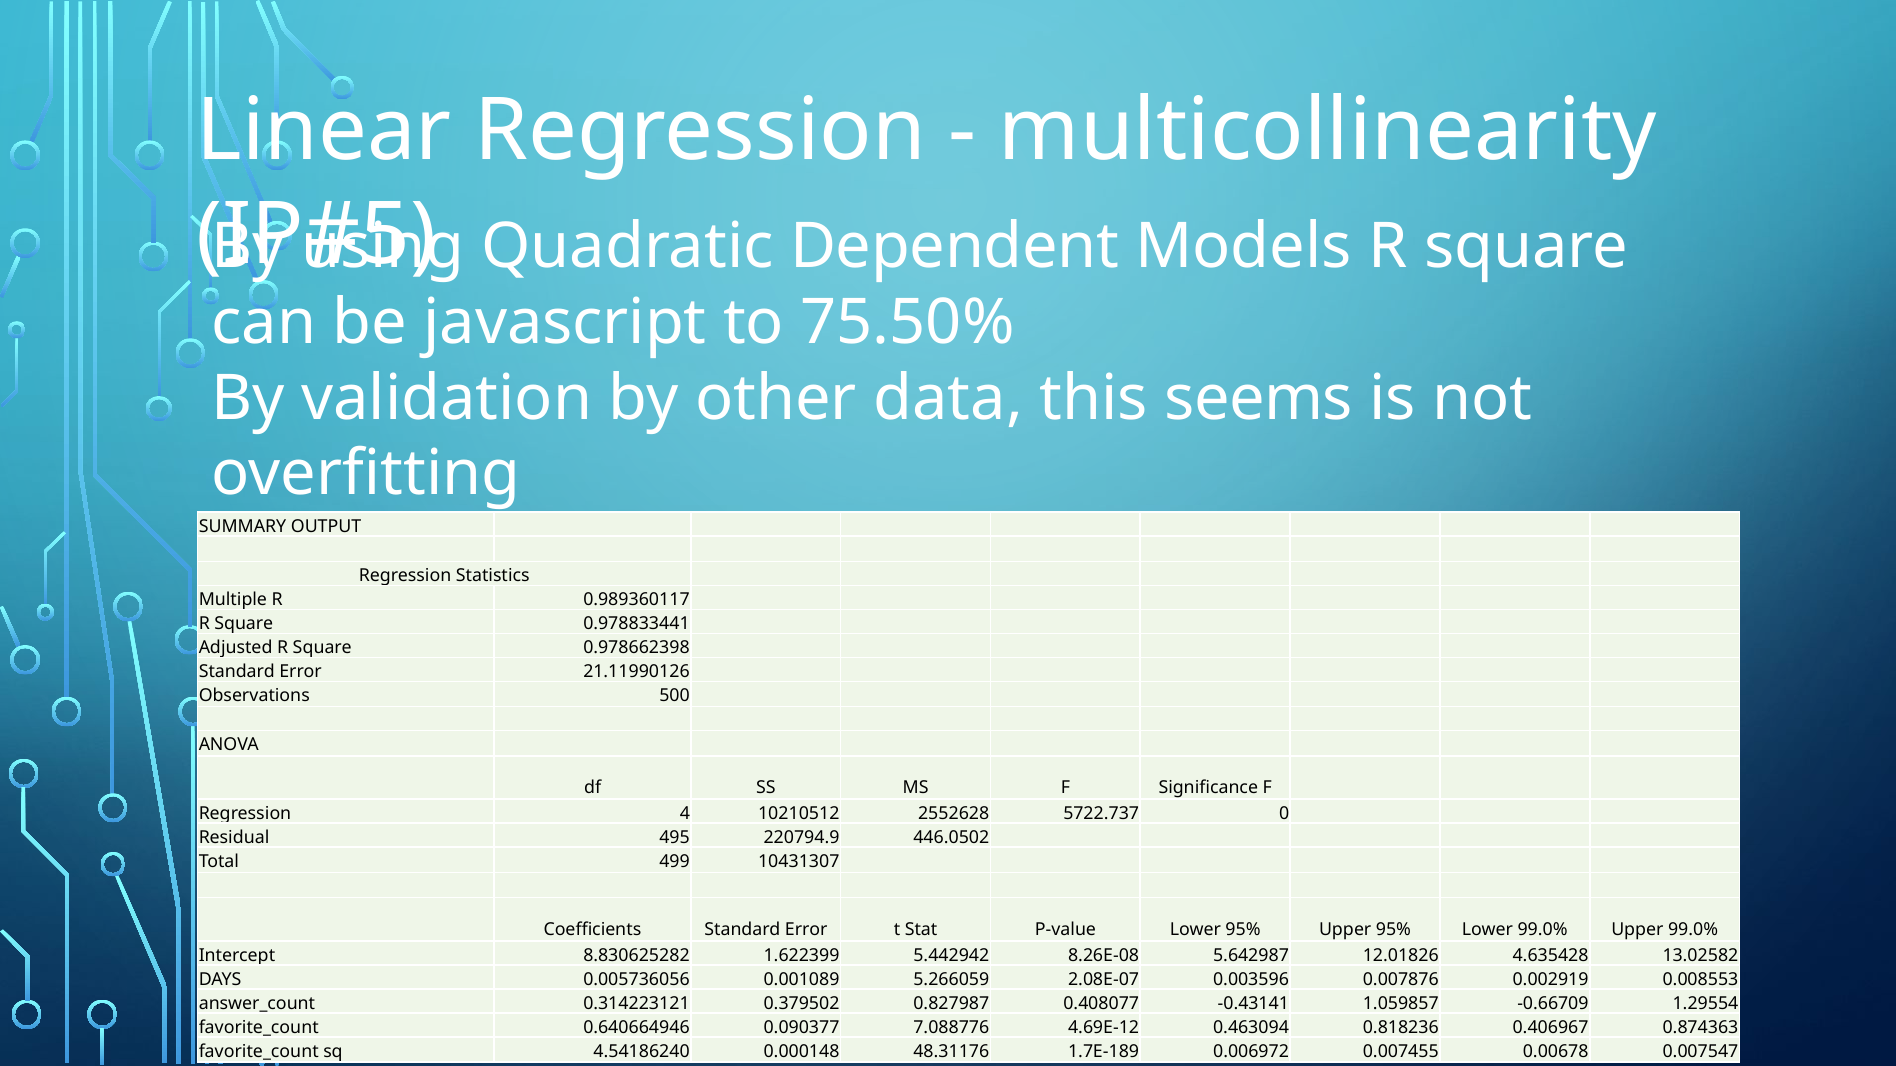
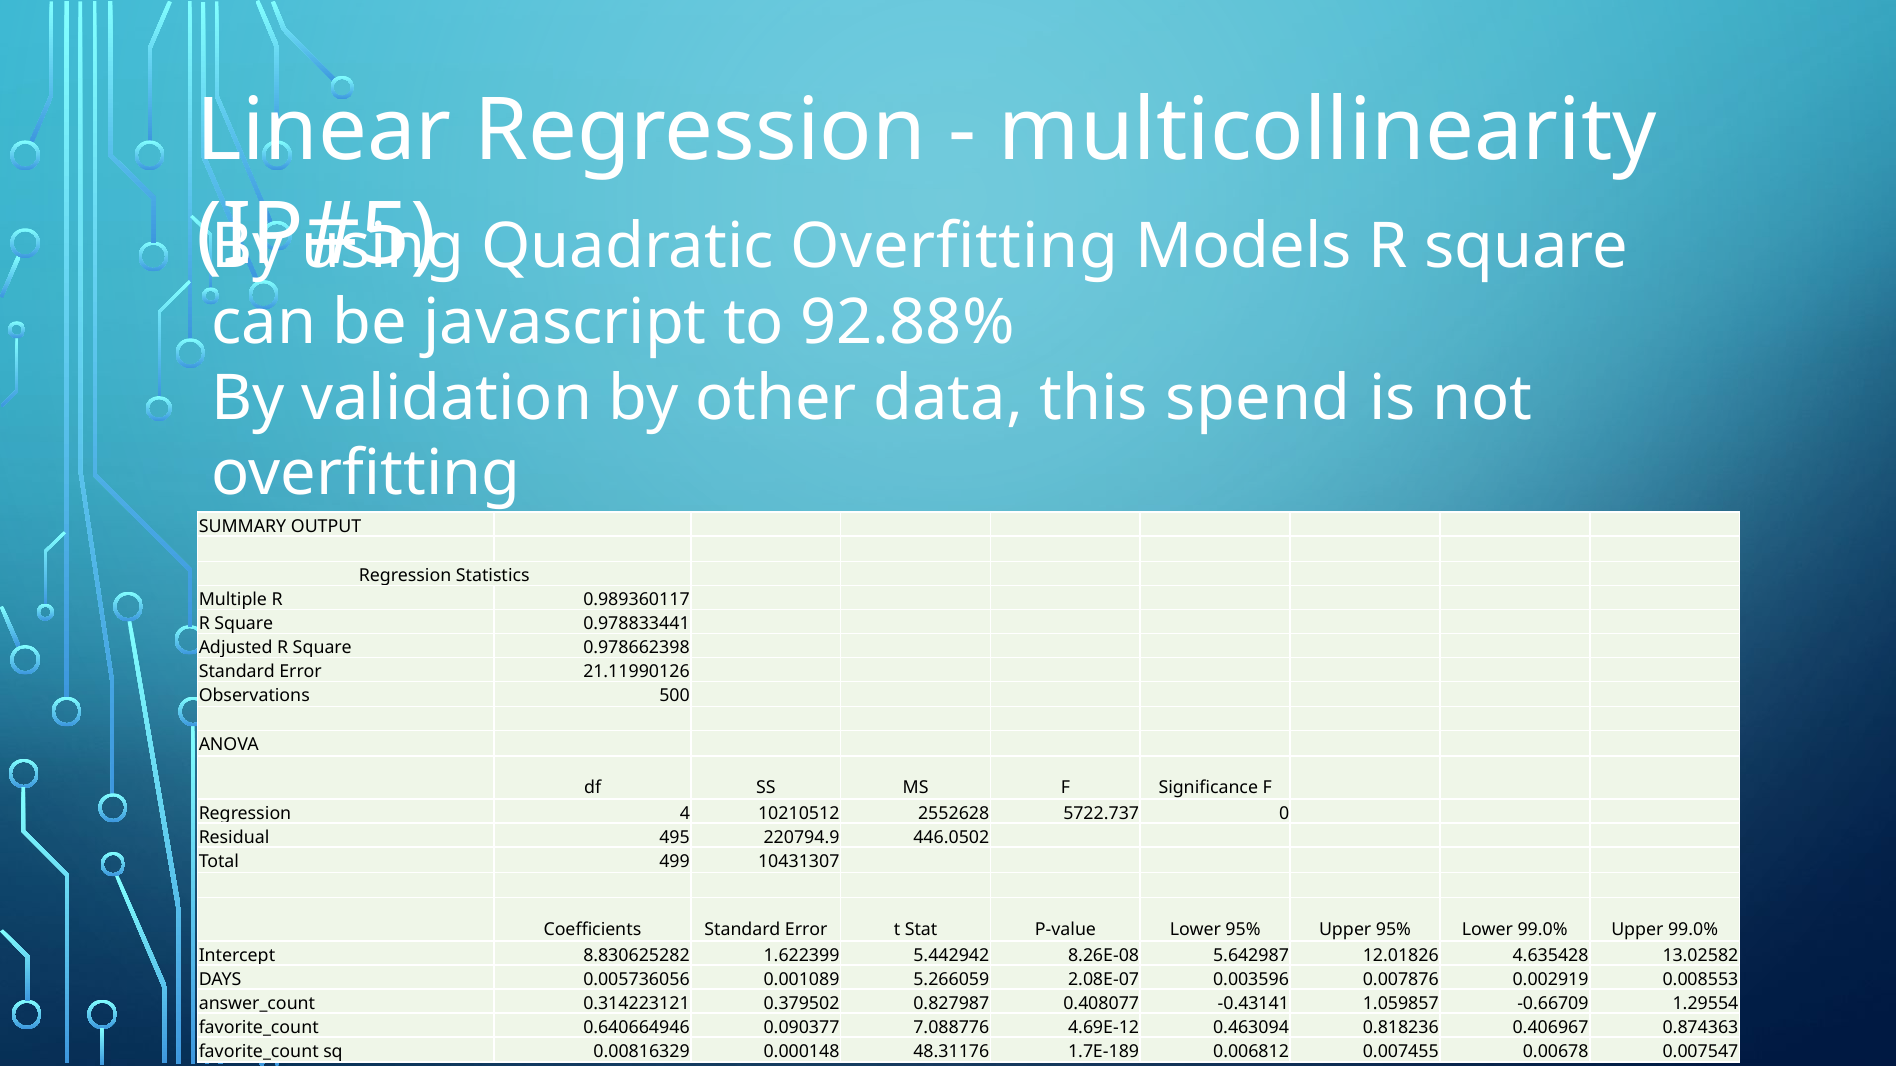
Quadratic Dependent: Dependent -> Overfitting
75.50%: 75.50% -> 92.88%
seems: seems -> spend
4.54186240: 4.54186240 -> 0.00816329
0.006972: 0.006972 -> 0.006812
